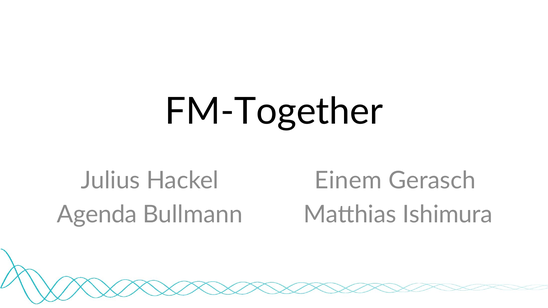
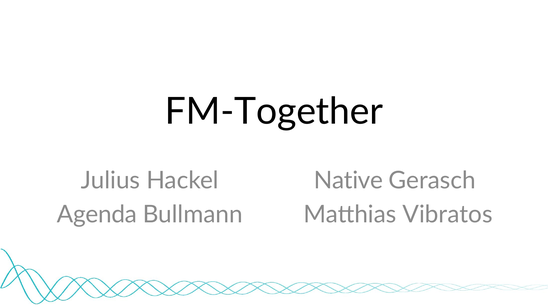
Einem: Einem -> Native
Ishimura: Ishimura -> Vibratos
